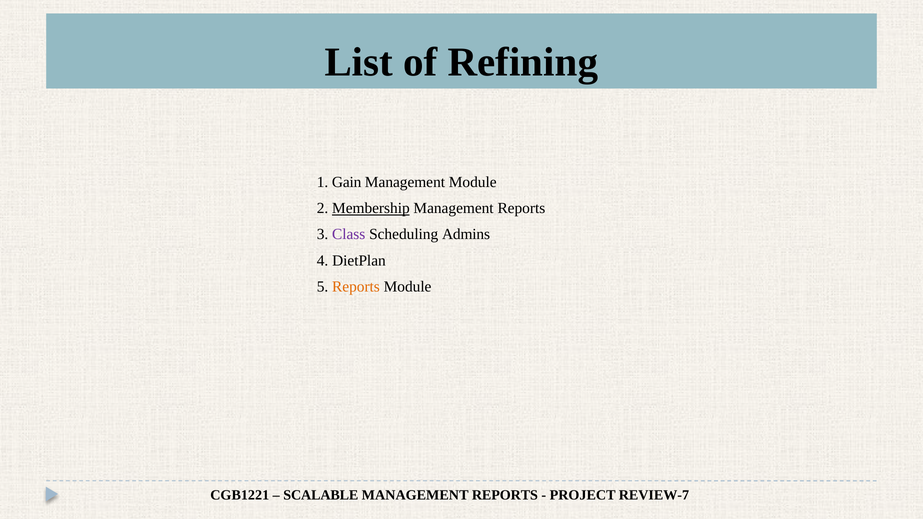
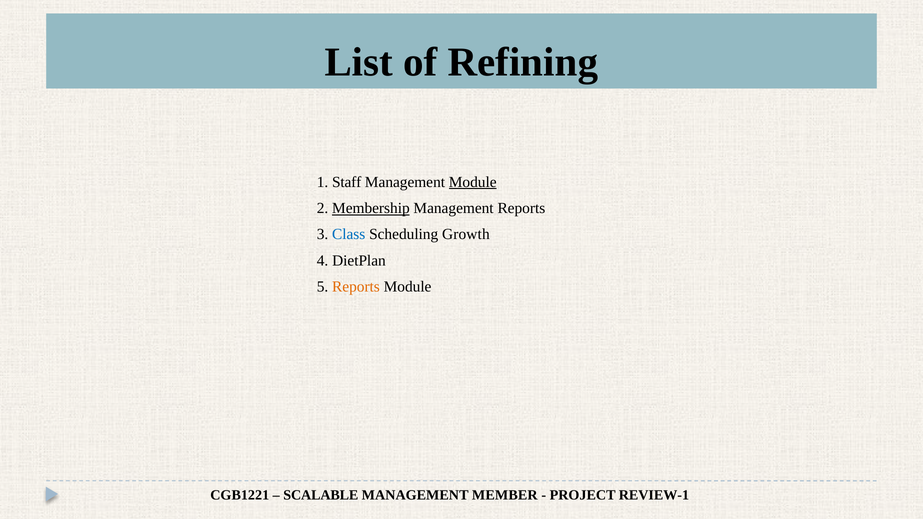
Gain: Gain -> Staff
Module at (473, 182) underline: none -> present
Class colour: purple -> blue
Admins: Admins -> Growth
REPORTS at (505, 495): REPORTS -> MEMBER
REVIEW-7: REVIEW-7 -> REVIEW-1
